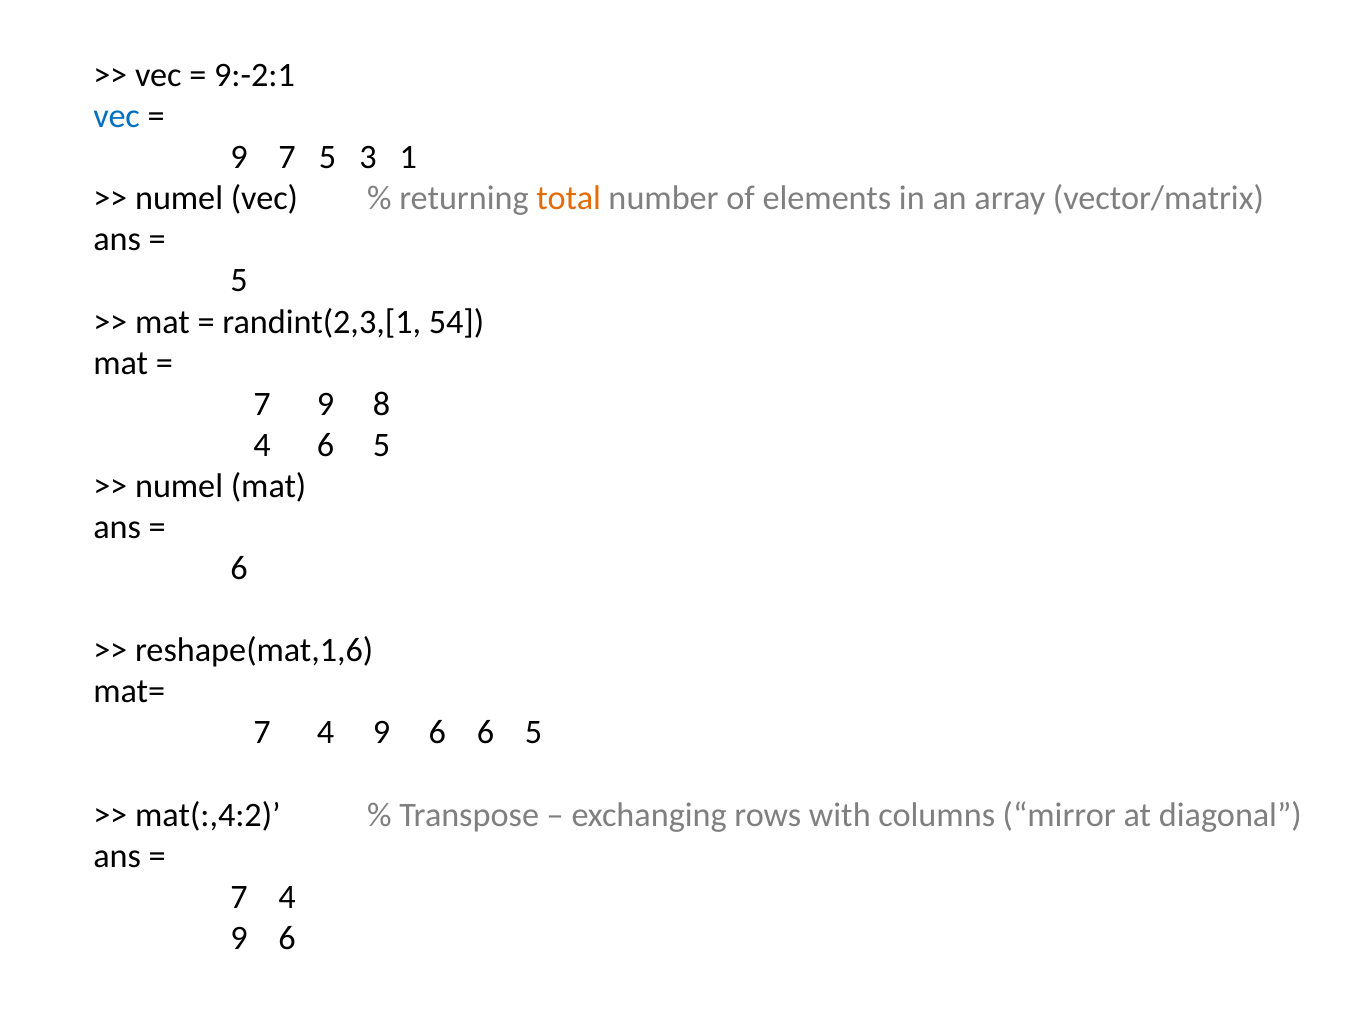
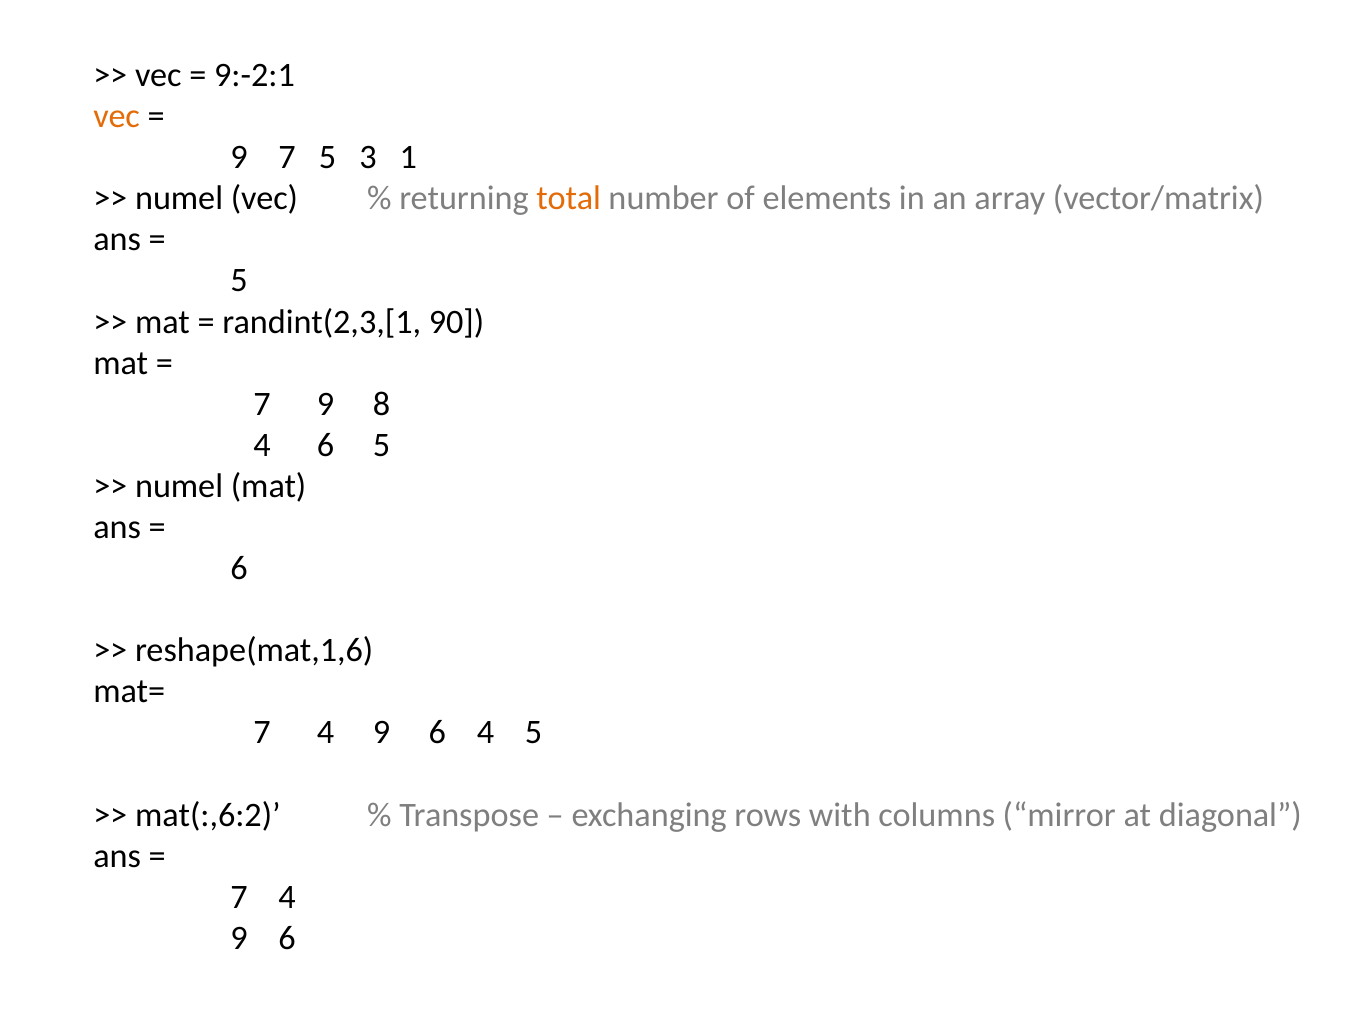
vec at (117, 116) colour: blue -> orange
54: 54 -> 90
6 6: 6 -> 4
mat(:,4:2: mat(:,4:2 -> mat(:,6:2
